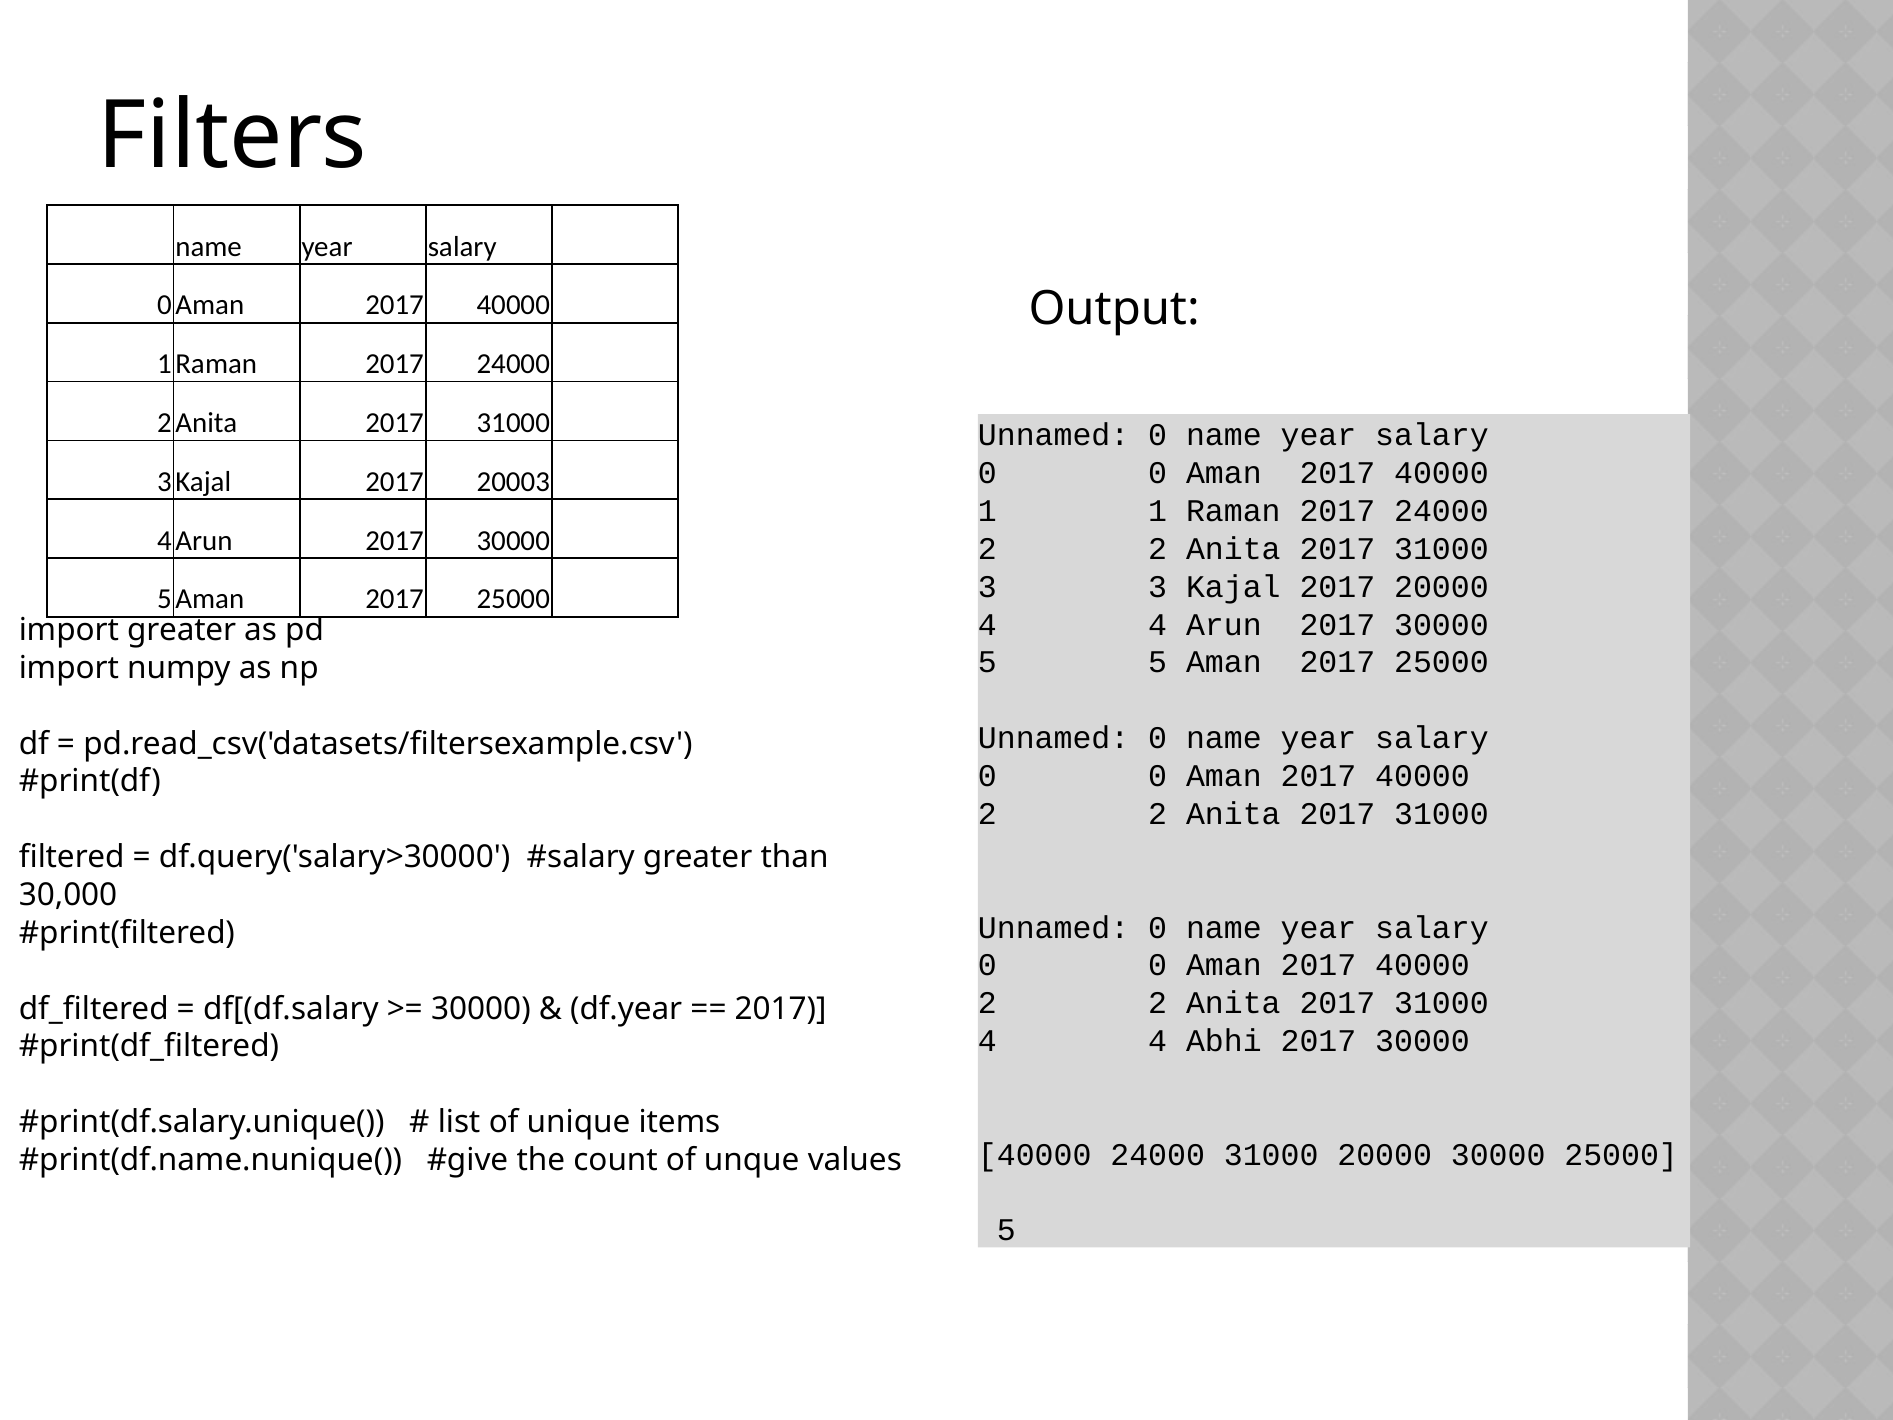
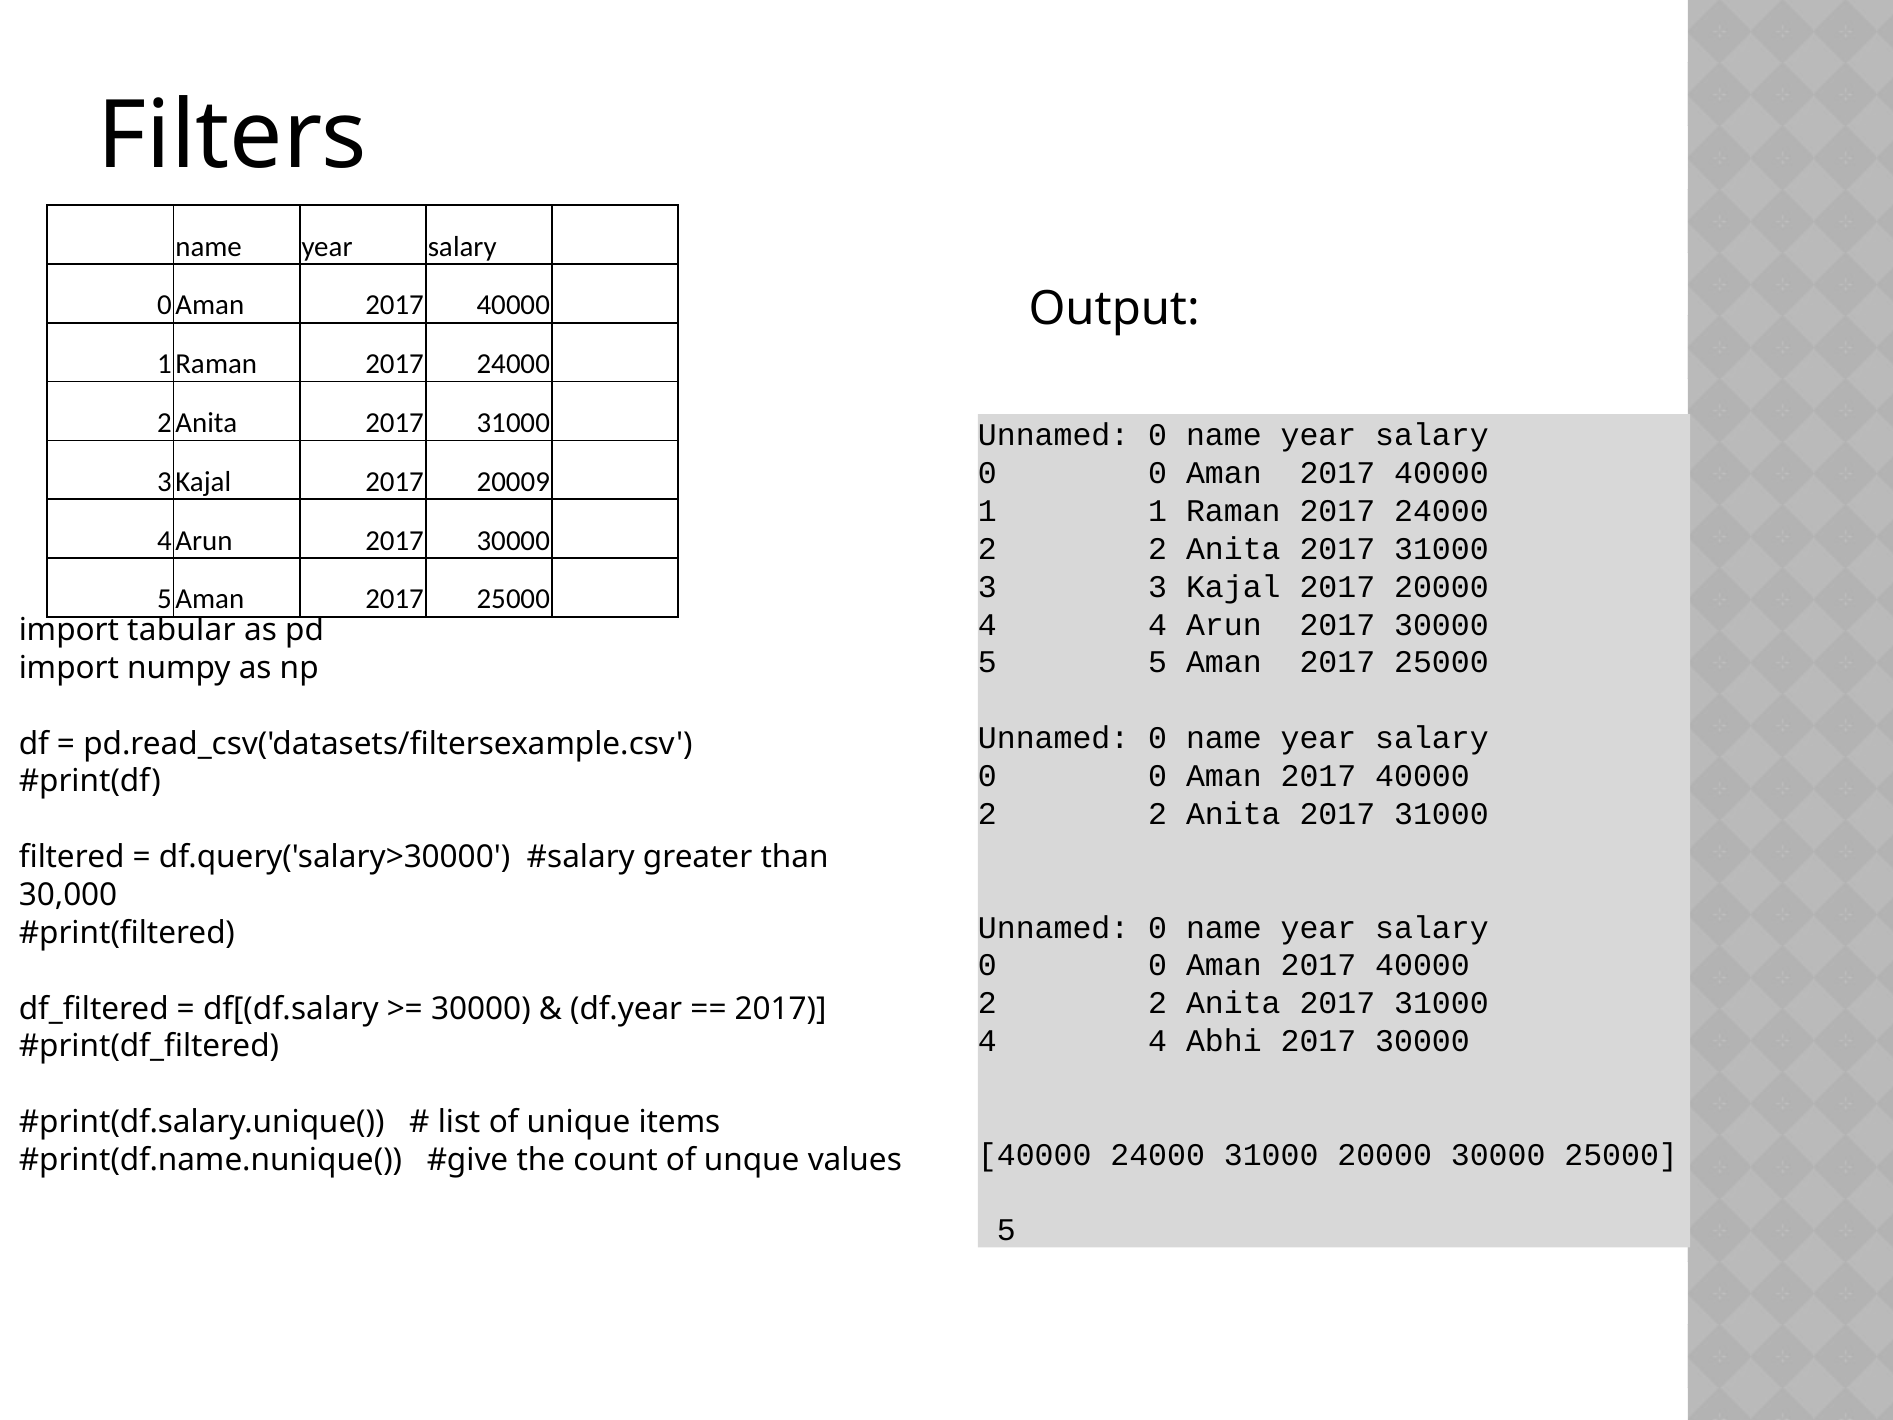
20003: 20003 -> 20009
import greater: greater -> tabular
